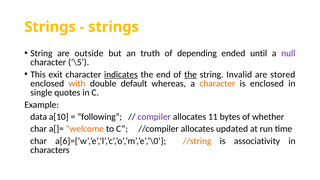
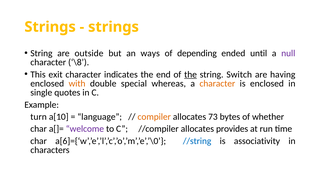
truth: truth -> ways
\5: \5 -> \8
indicates underline: present -> none
Invalid: Invalid -> Switch
stored: stored -> having
default: default -> special
data: data -> turn
following: following -> language
compiler colour: purple -> orange
11: 11 -> 73
welcome colour: orange -> purple
updated: updated -> provides
//string colour: orange -> blue
